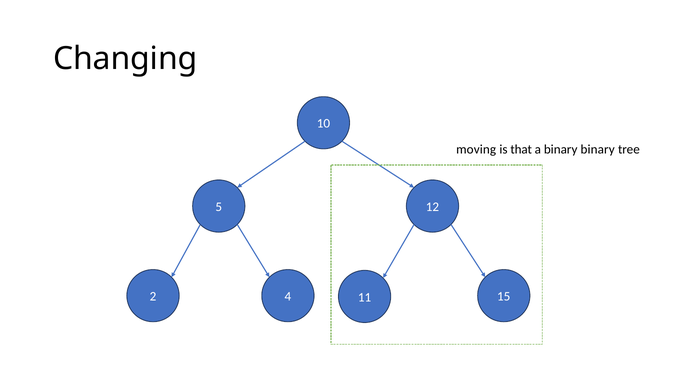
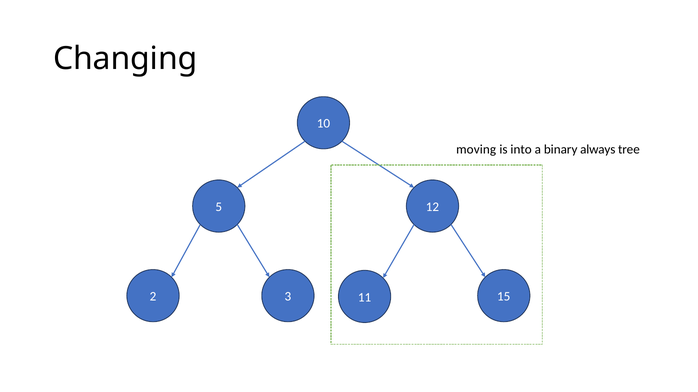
that: that -> into
binary binary: binary -> always
4: 4 -> 3
